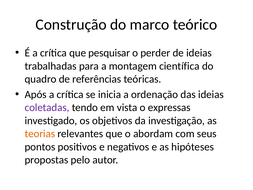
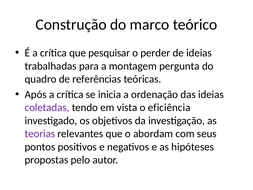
científica: científica -> pergunta
expressas: expressas -> eficiência
teorias colour: orange -> purple
